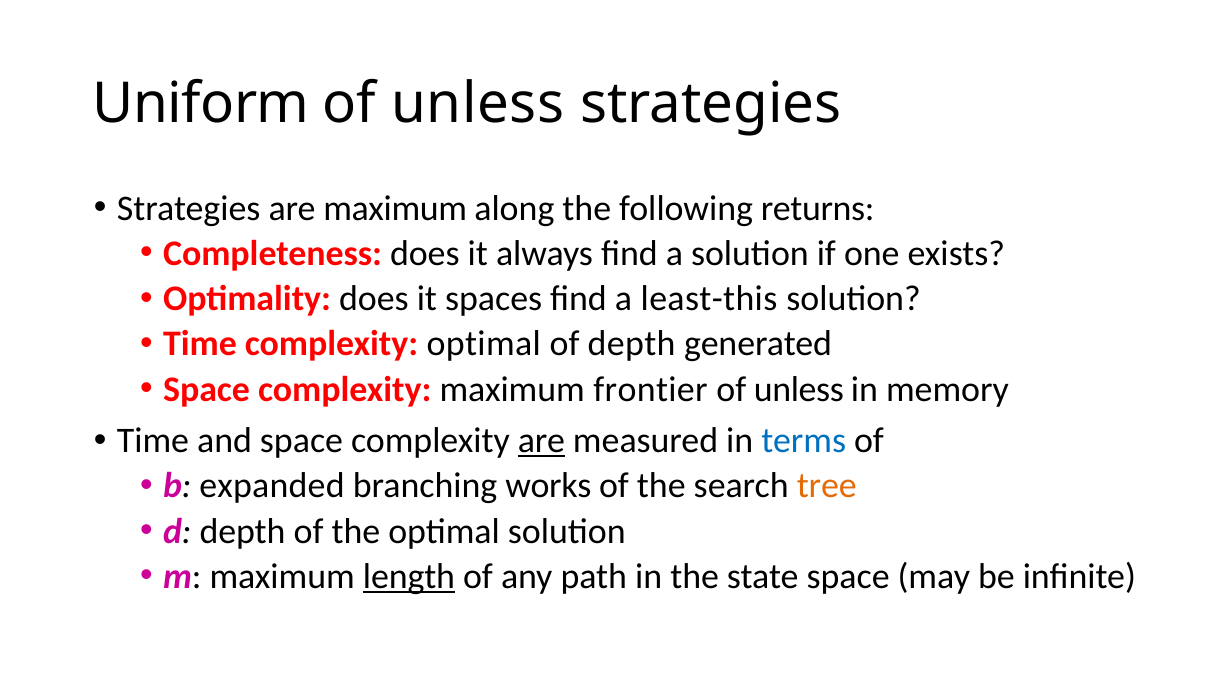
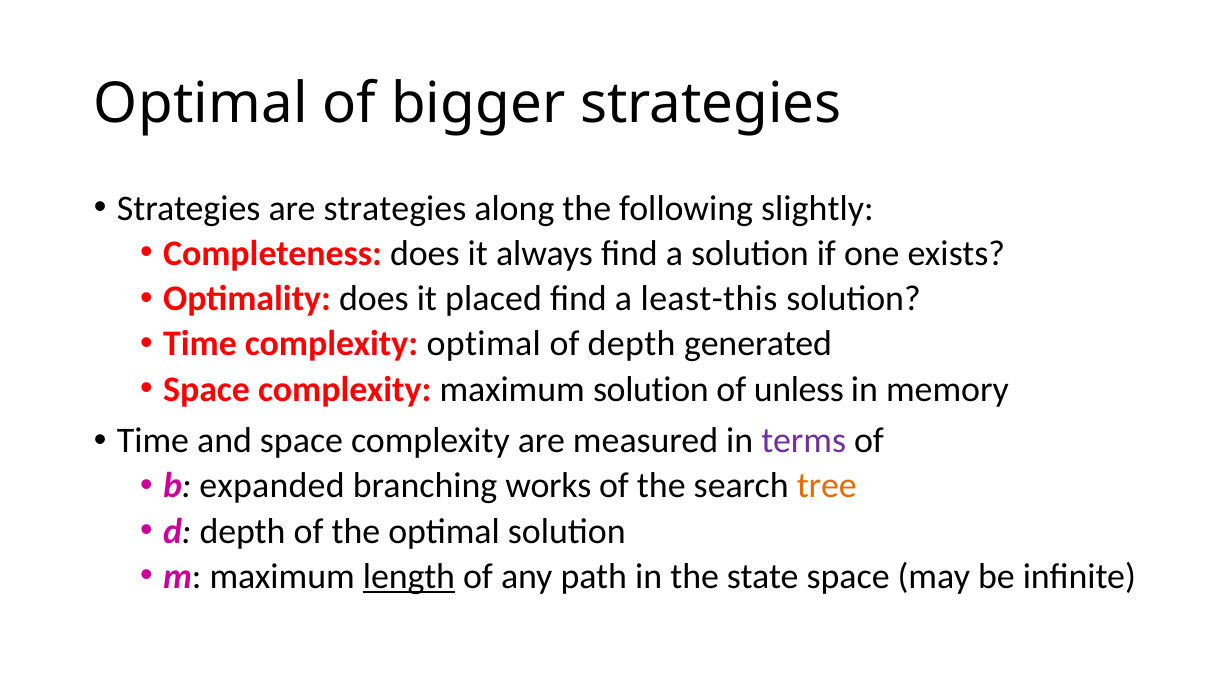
Uniform at (201, 103): Uniform -> Optimal
unless at (478, 103): unless -> bigger
are maximum: maximum -> strategies
returns: returns -> slightly
spaces: spaces -> placed
maximum frontier: frontier -> solution
are at (541, 440) underline: present -> none
terms colour: blue -> purple
